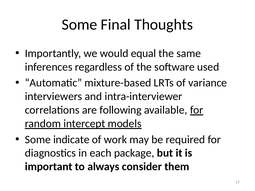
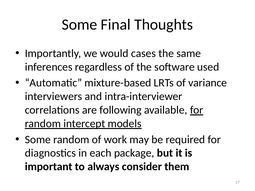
equal: equal -> cases
Some indicate: indicate -> random
